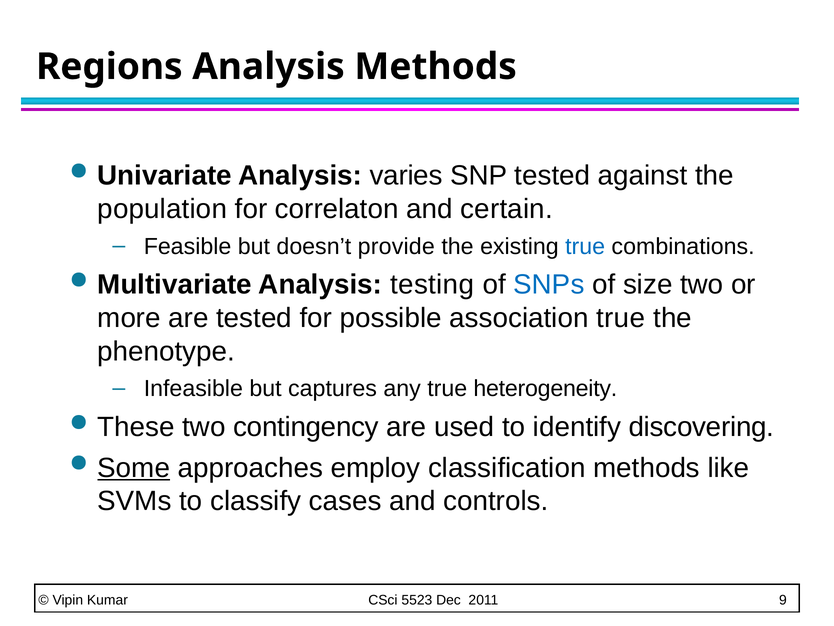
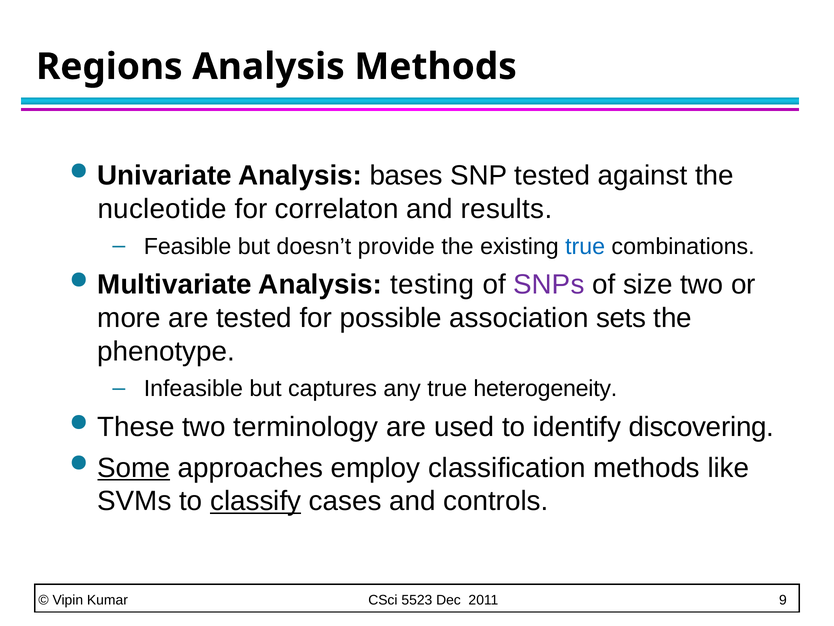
varies: varies -> bases
population: population -> nucleotide
certain: certain -> results
SNPs colour: blue -> purple
association true: true -> sets
contingency: contingency -> terminology
classify underline: none -> present
